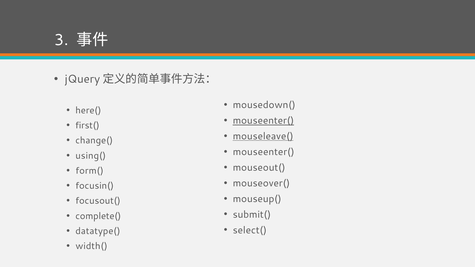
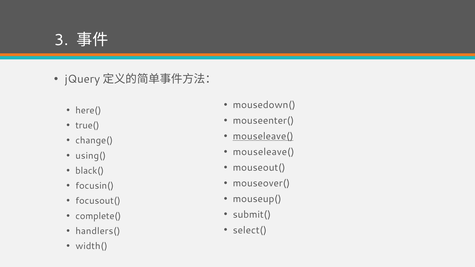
mouseenter( at (263, 121) underline: present -> none
first(: first( -> true(
mouseenter( at (264, 152): mouseenter( -> mouseleave(
form(: form( -> black(
datatype(: datatype( -> handlers(
